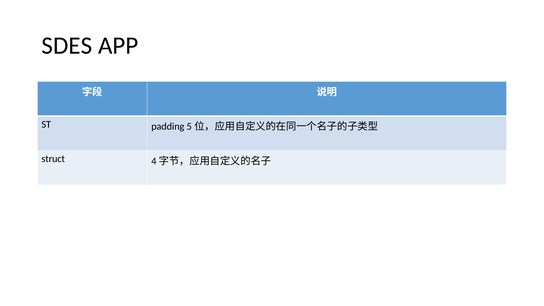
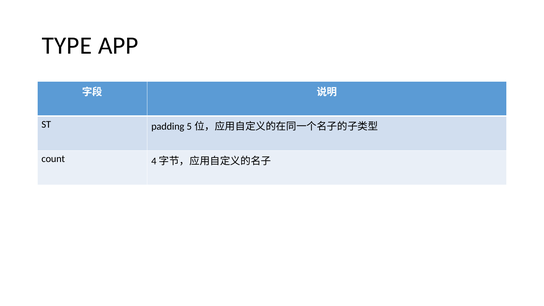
SDES: SDES -> TYPE
struct: struct -> count
